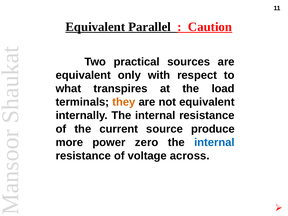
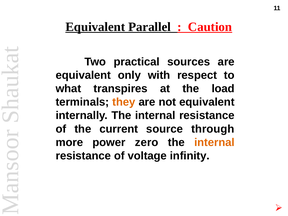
produce: produce -> through
internal at (214, 142) colour: blue -> orange
across: across -> infinity
